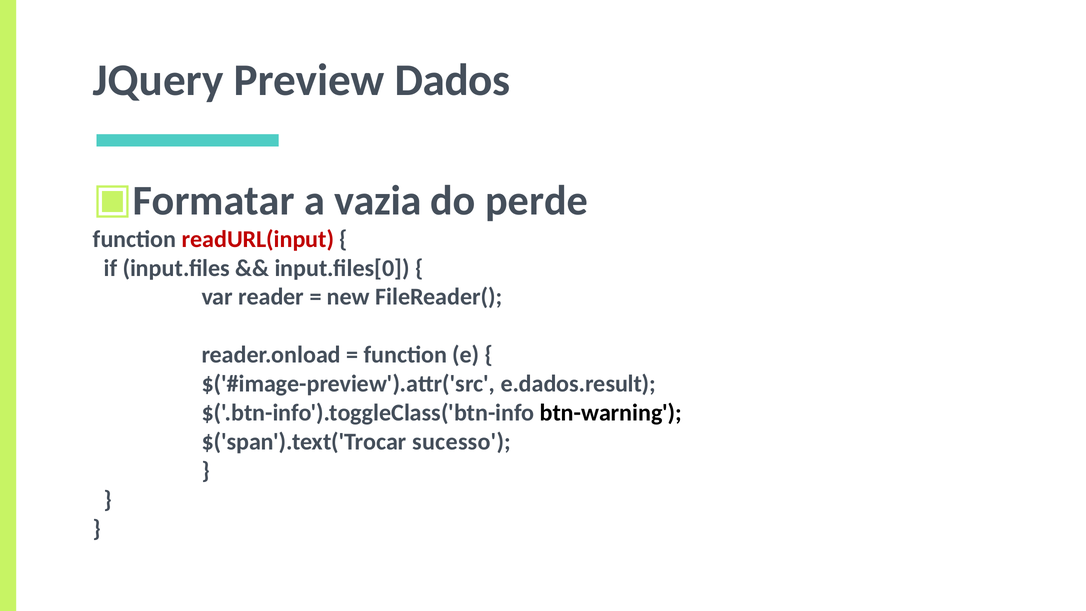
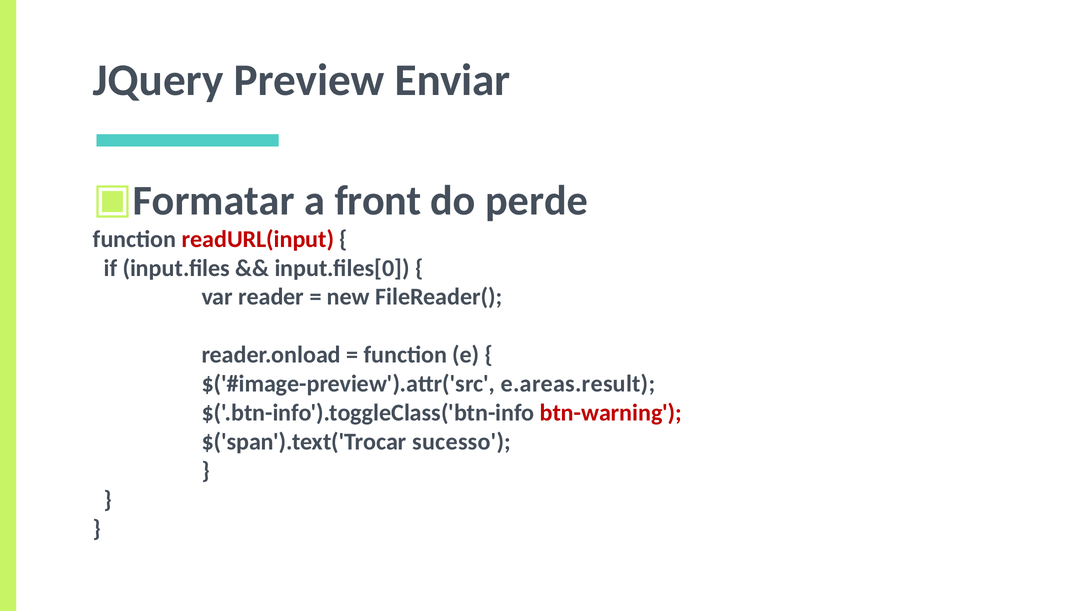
Dados: Dados -> Enviar
vazia: vazia -> front
e.dados.result: e.dados.result -> e.areas.result
btn-warning colour: black -> red
